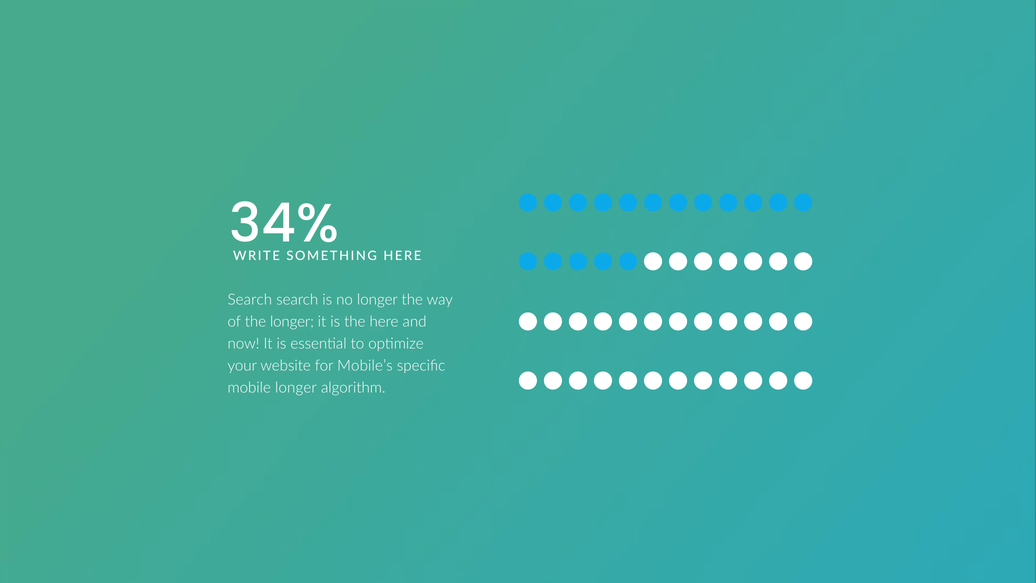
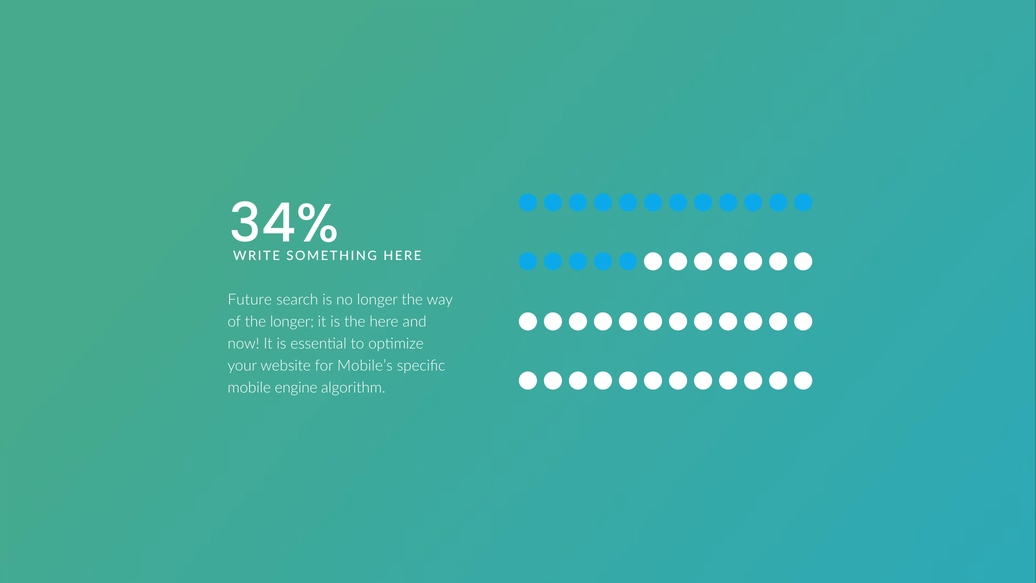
Search at (250, 300): Search -> Future
mobile longer: longer -> engine
